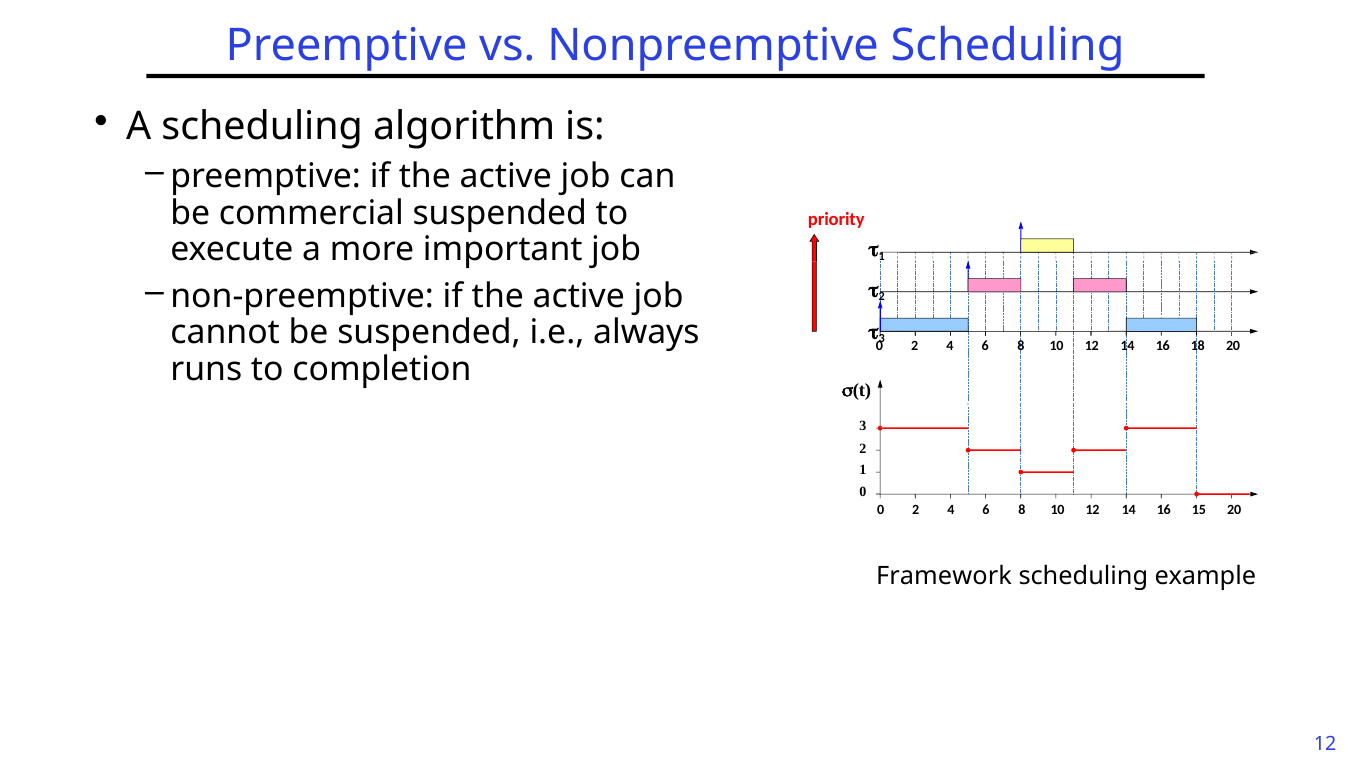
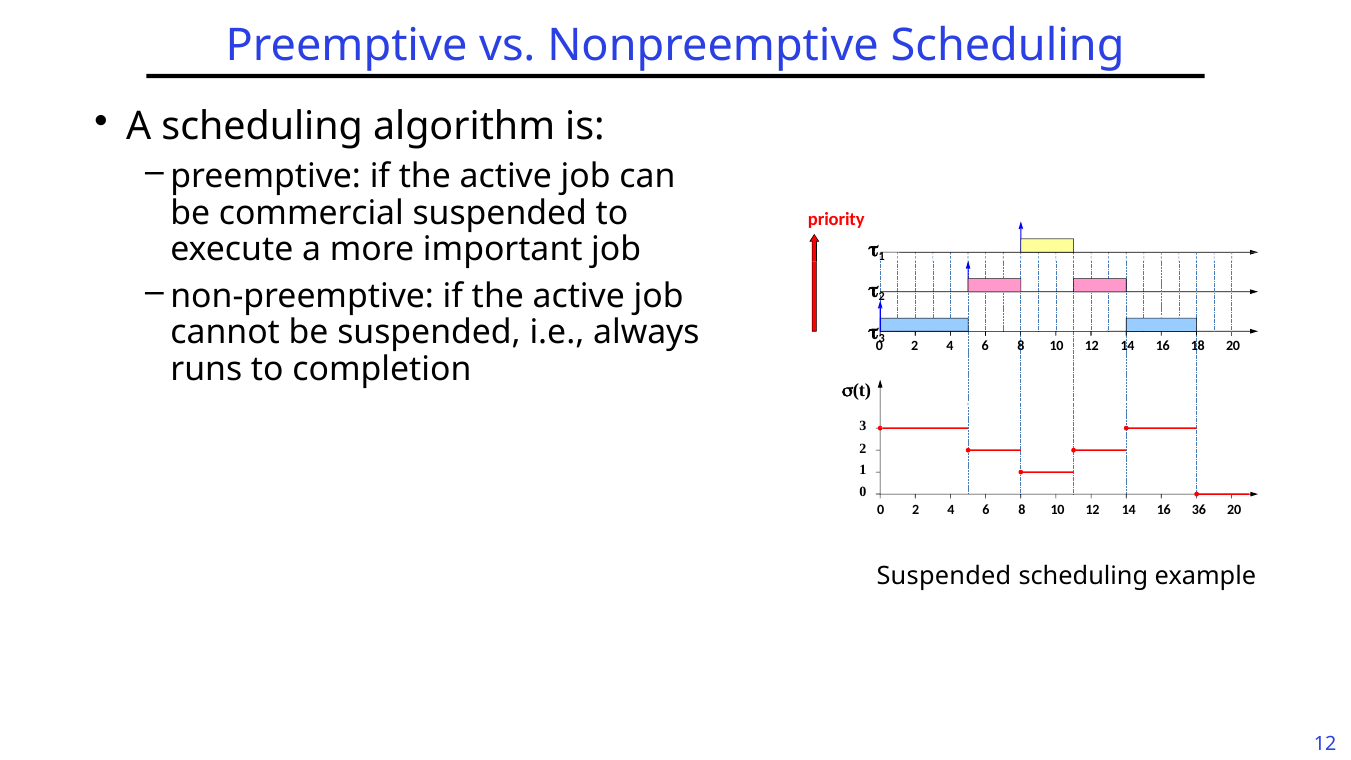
15: 15 -> 36
Framework at (944, 576): Framework -> Suspended
